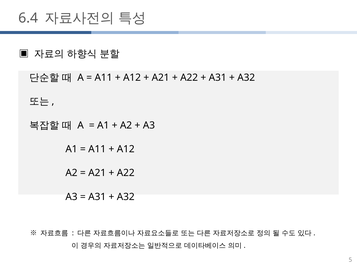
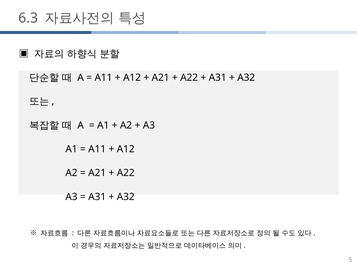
6.4: 6.4 -> 6.3
